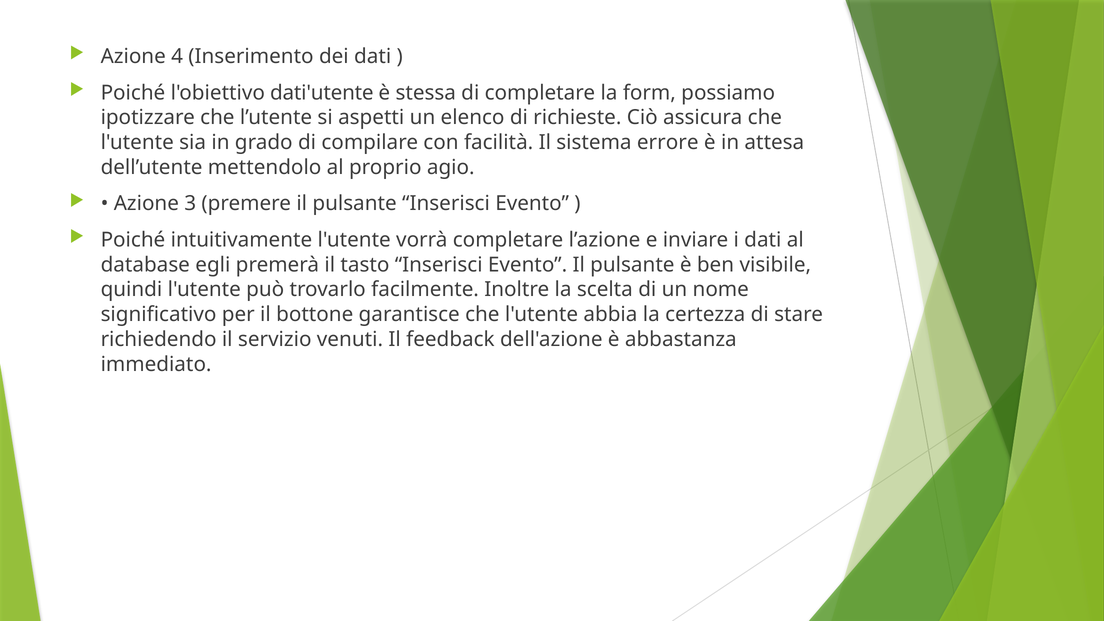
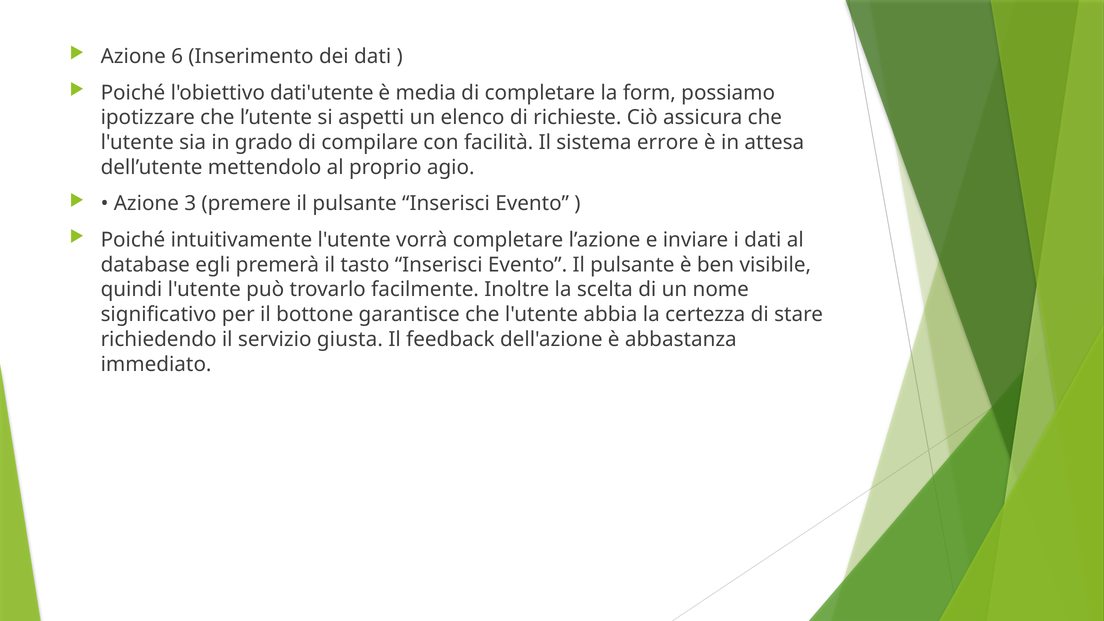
4: 4 -> 6
stessa: stessa -> media
venuti: venuti -> giusta
